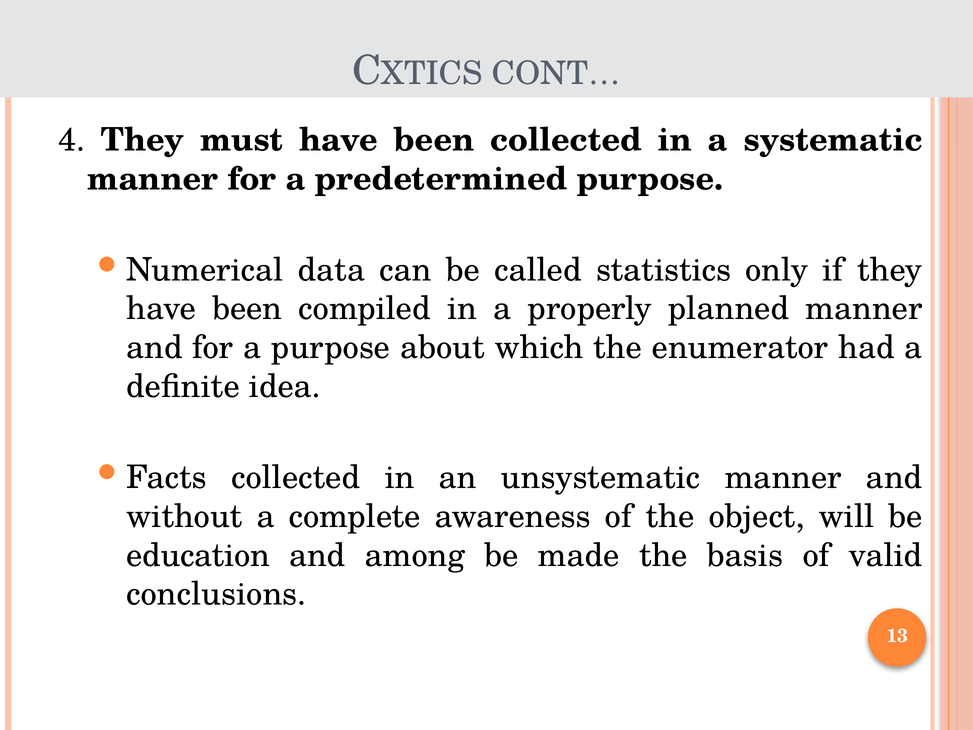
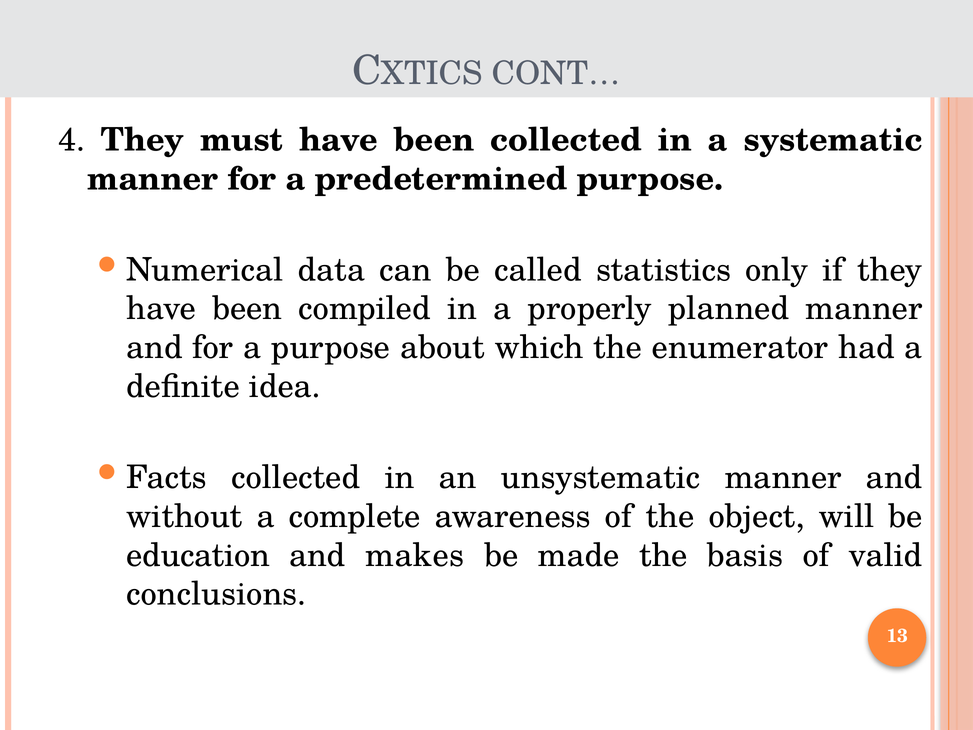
among: among -> makes
